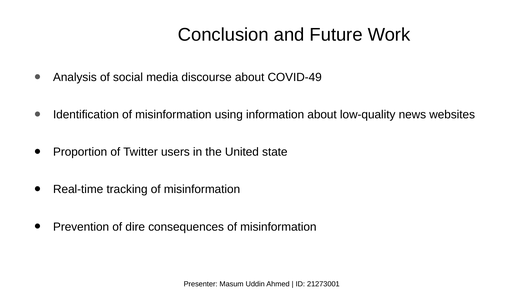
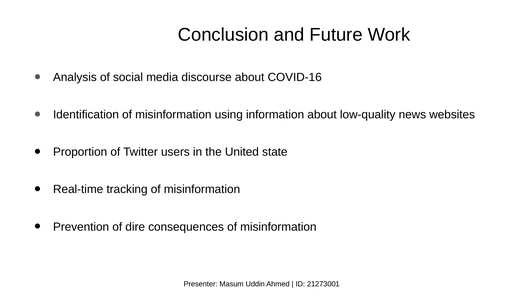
COVID-49: COVID-49 -> COVID-16
